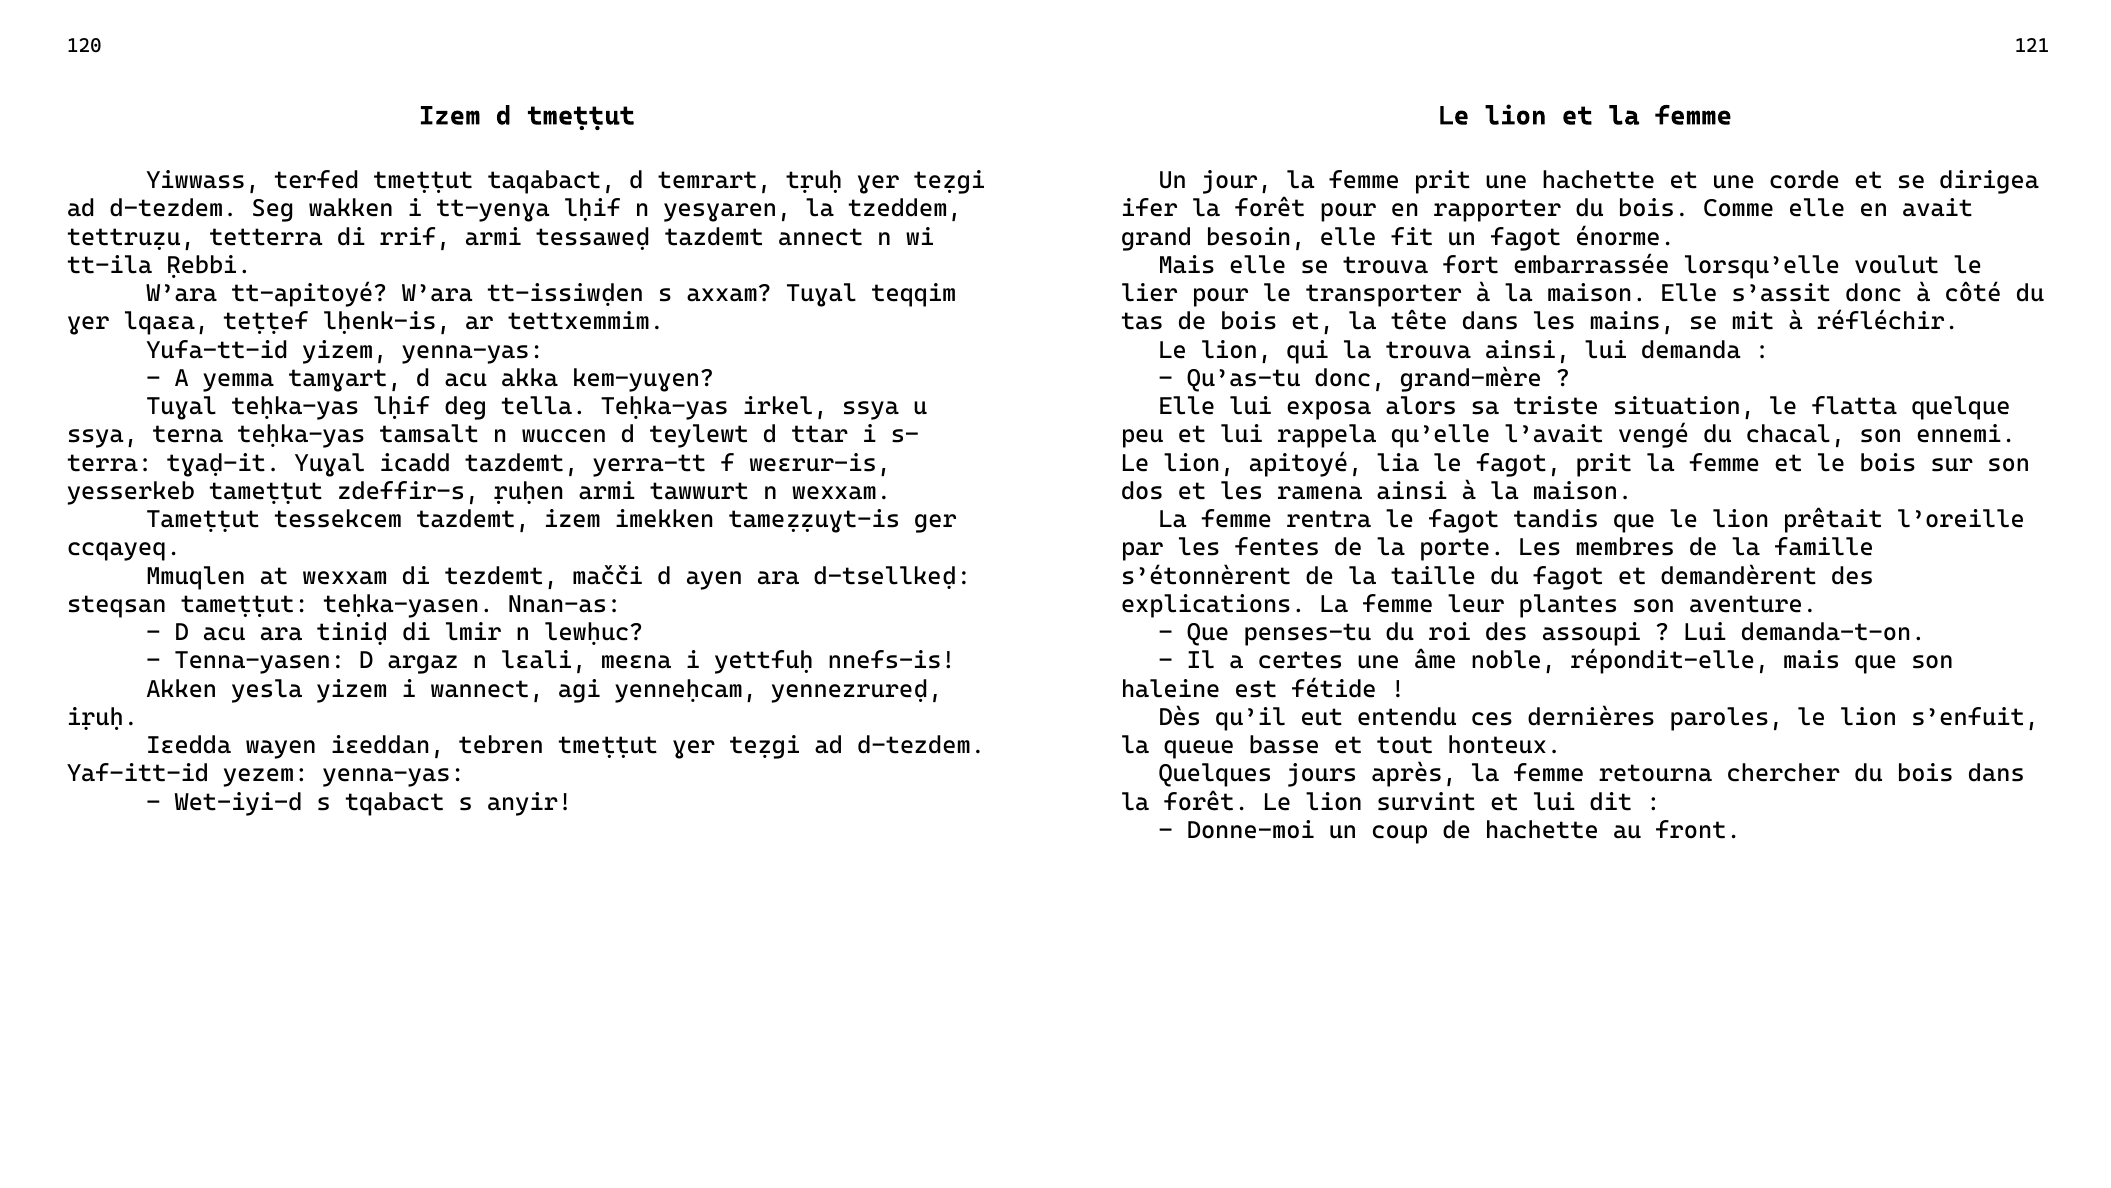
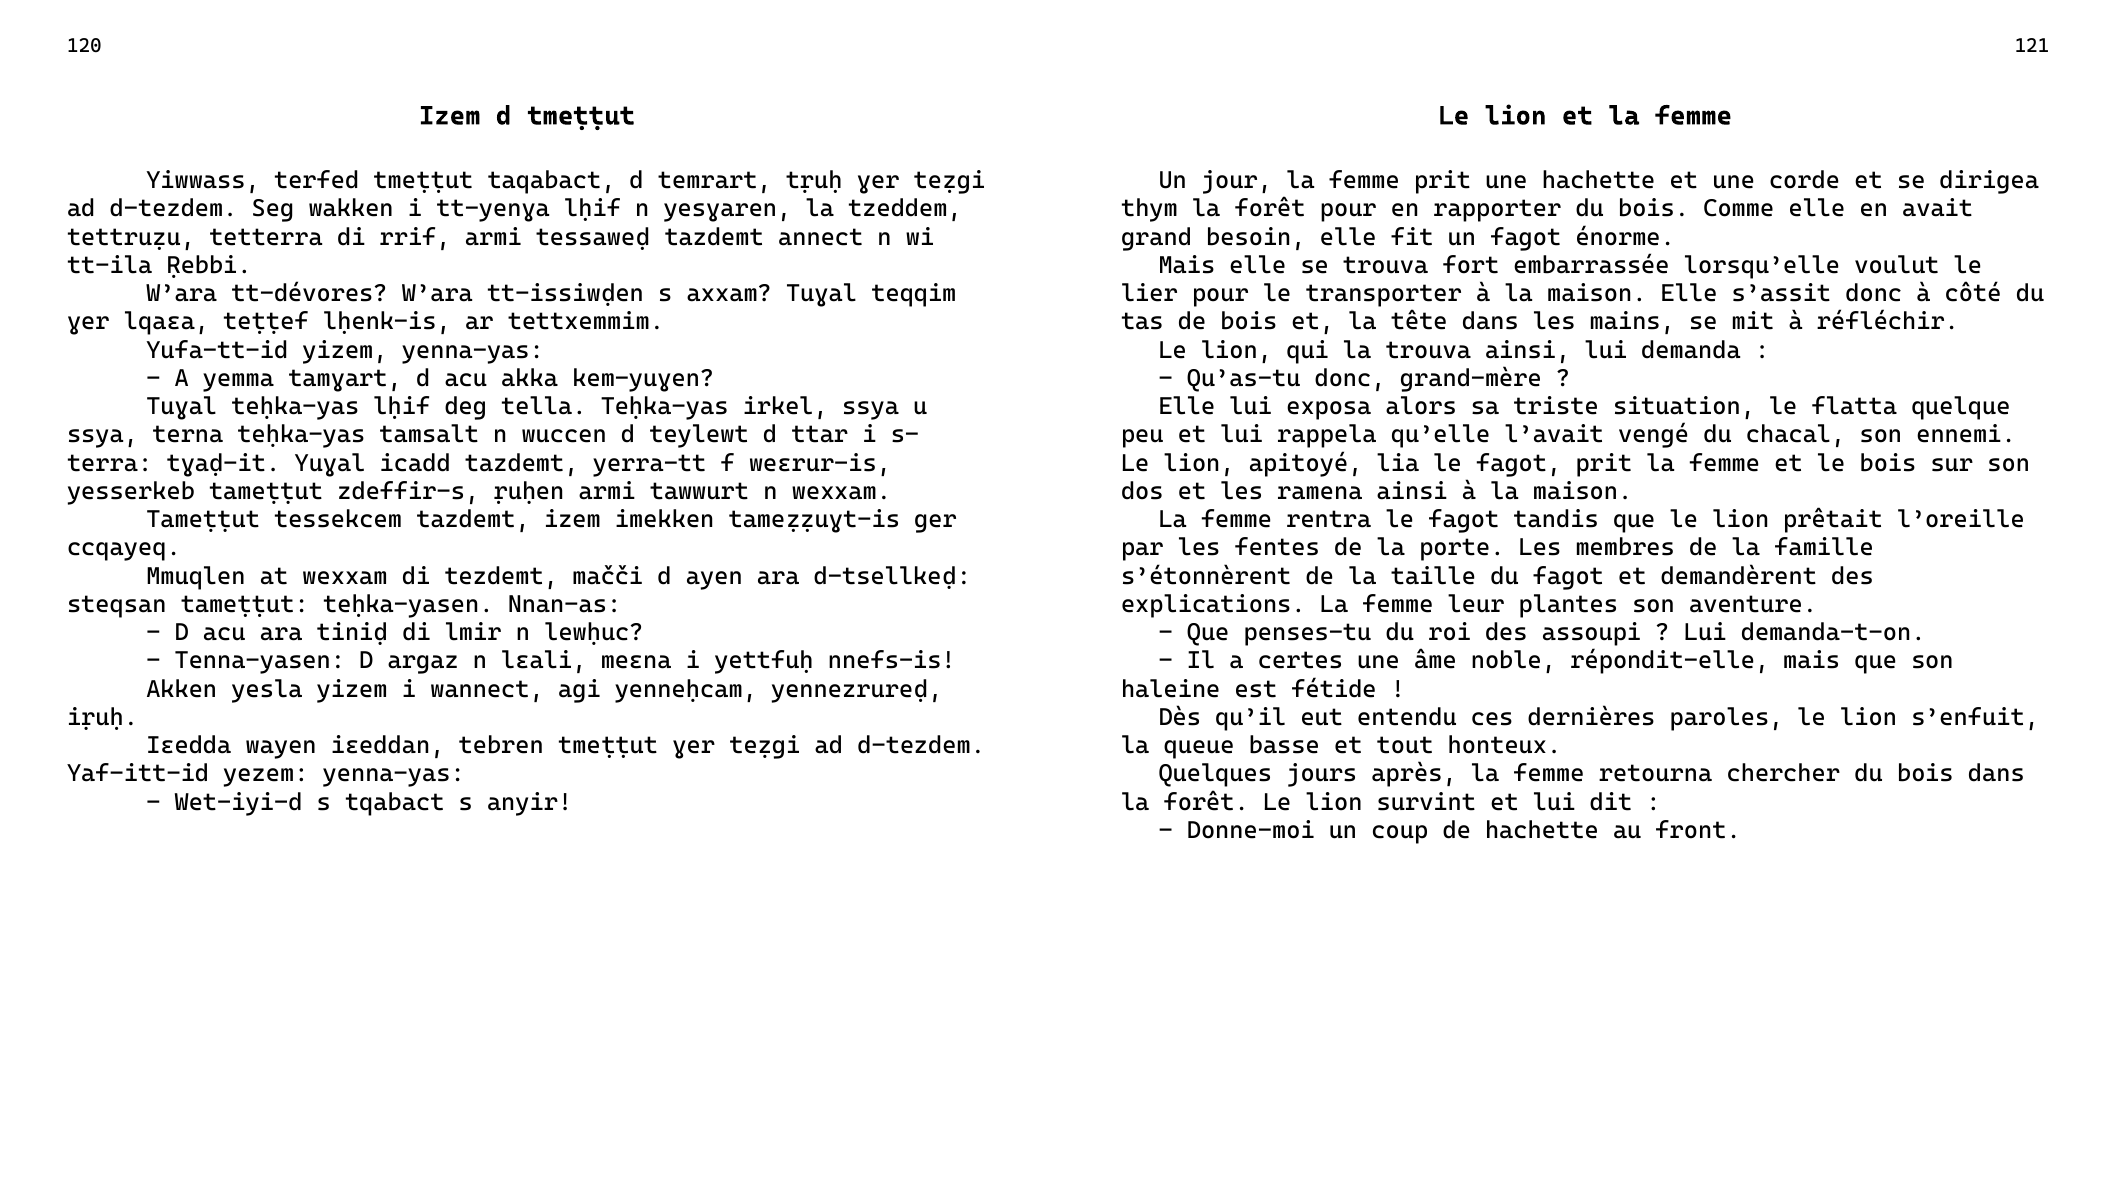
ifer: ifer -> thym
tt-apitoyé: tt-apitoyé -> tt-dévores
